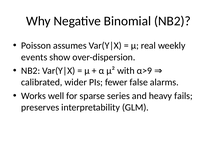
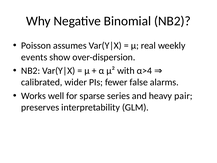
α>9: α>9 -> α>4
fails: fails -> pair
